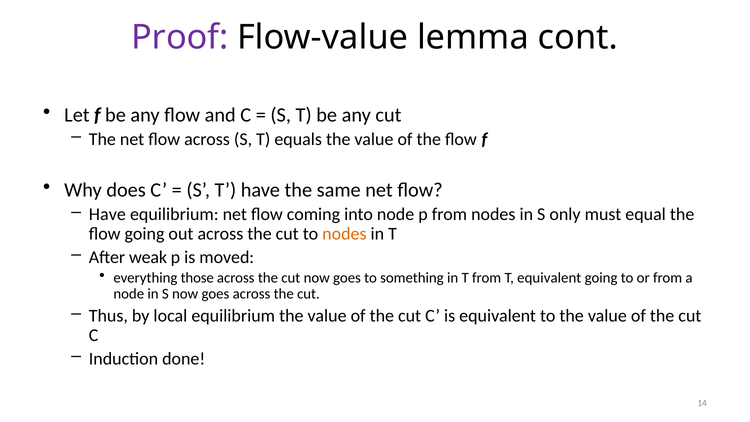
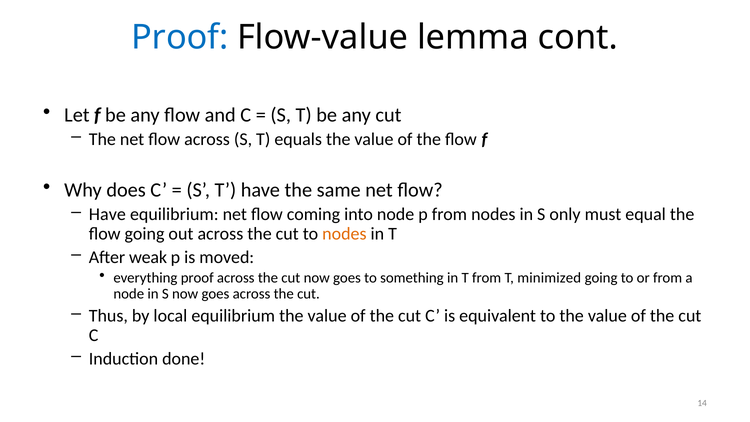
Proof at (180, 38) colour: purple -> blue
everything those: those -> proof
T equivalent: equivalent -> minimized
